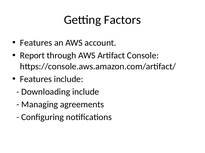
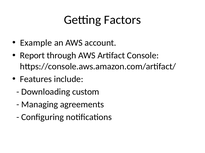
Features at (36, 43): Features -> Example
Downloading include: include -> custom
